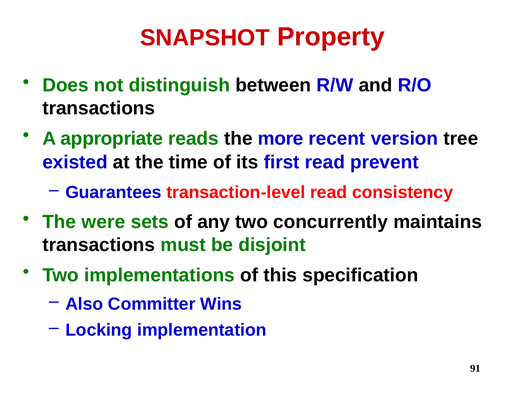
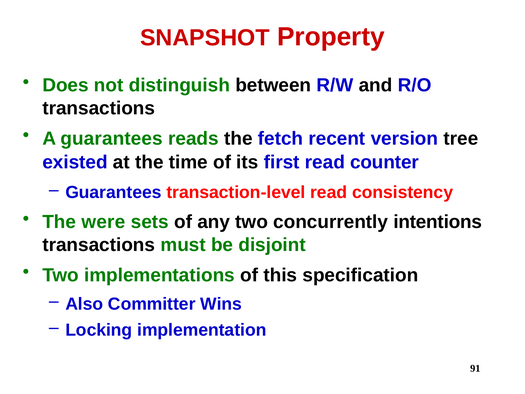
A appropriate: appropriate -> guarantees
more: more -> fetch
prevent: prevent -> counter
maintains: maintains -> intentions
